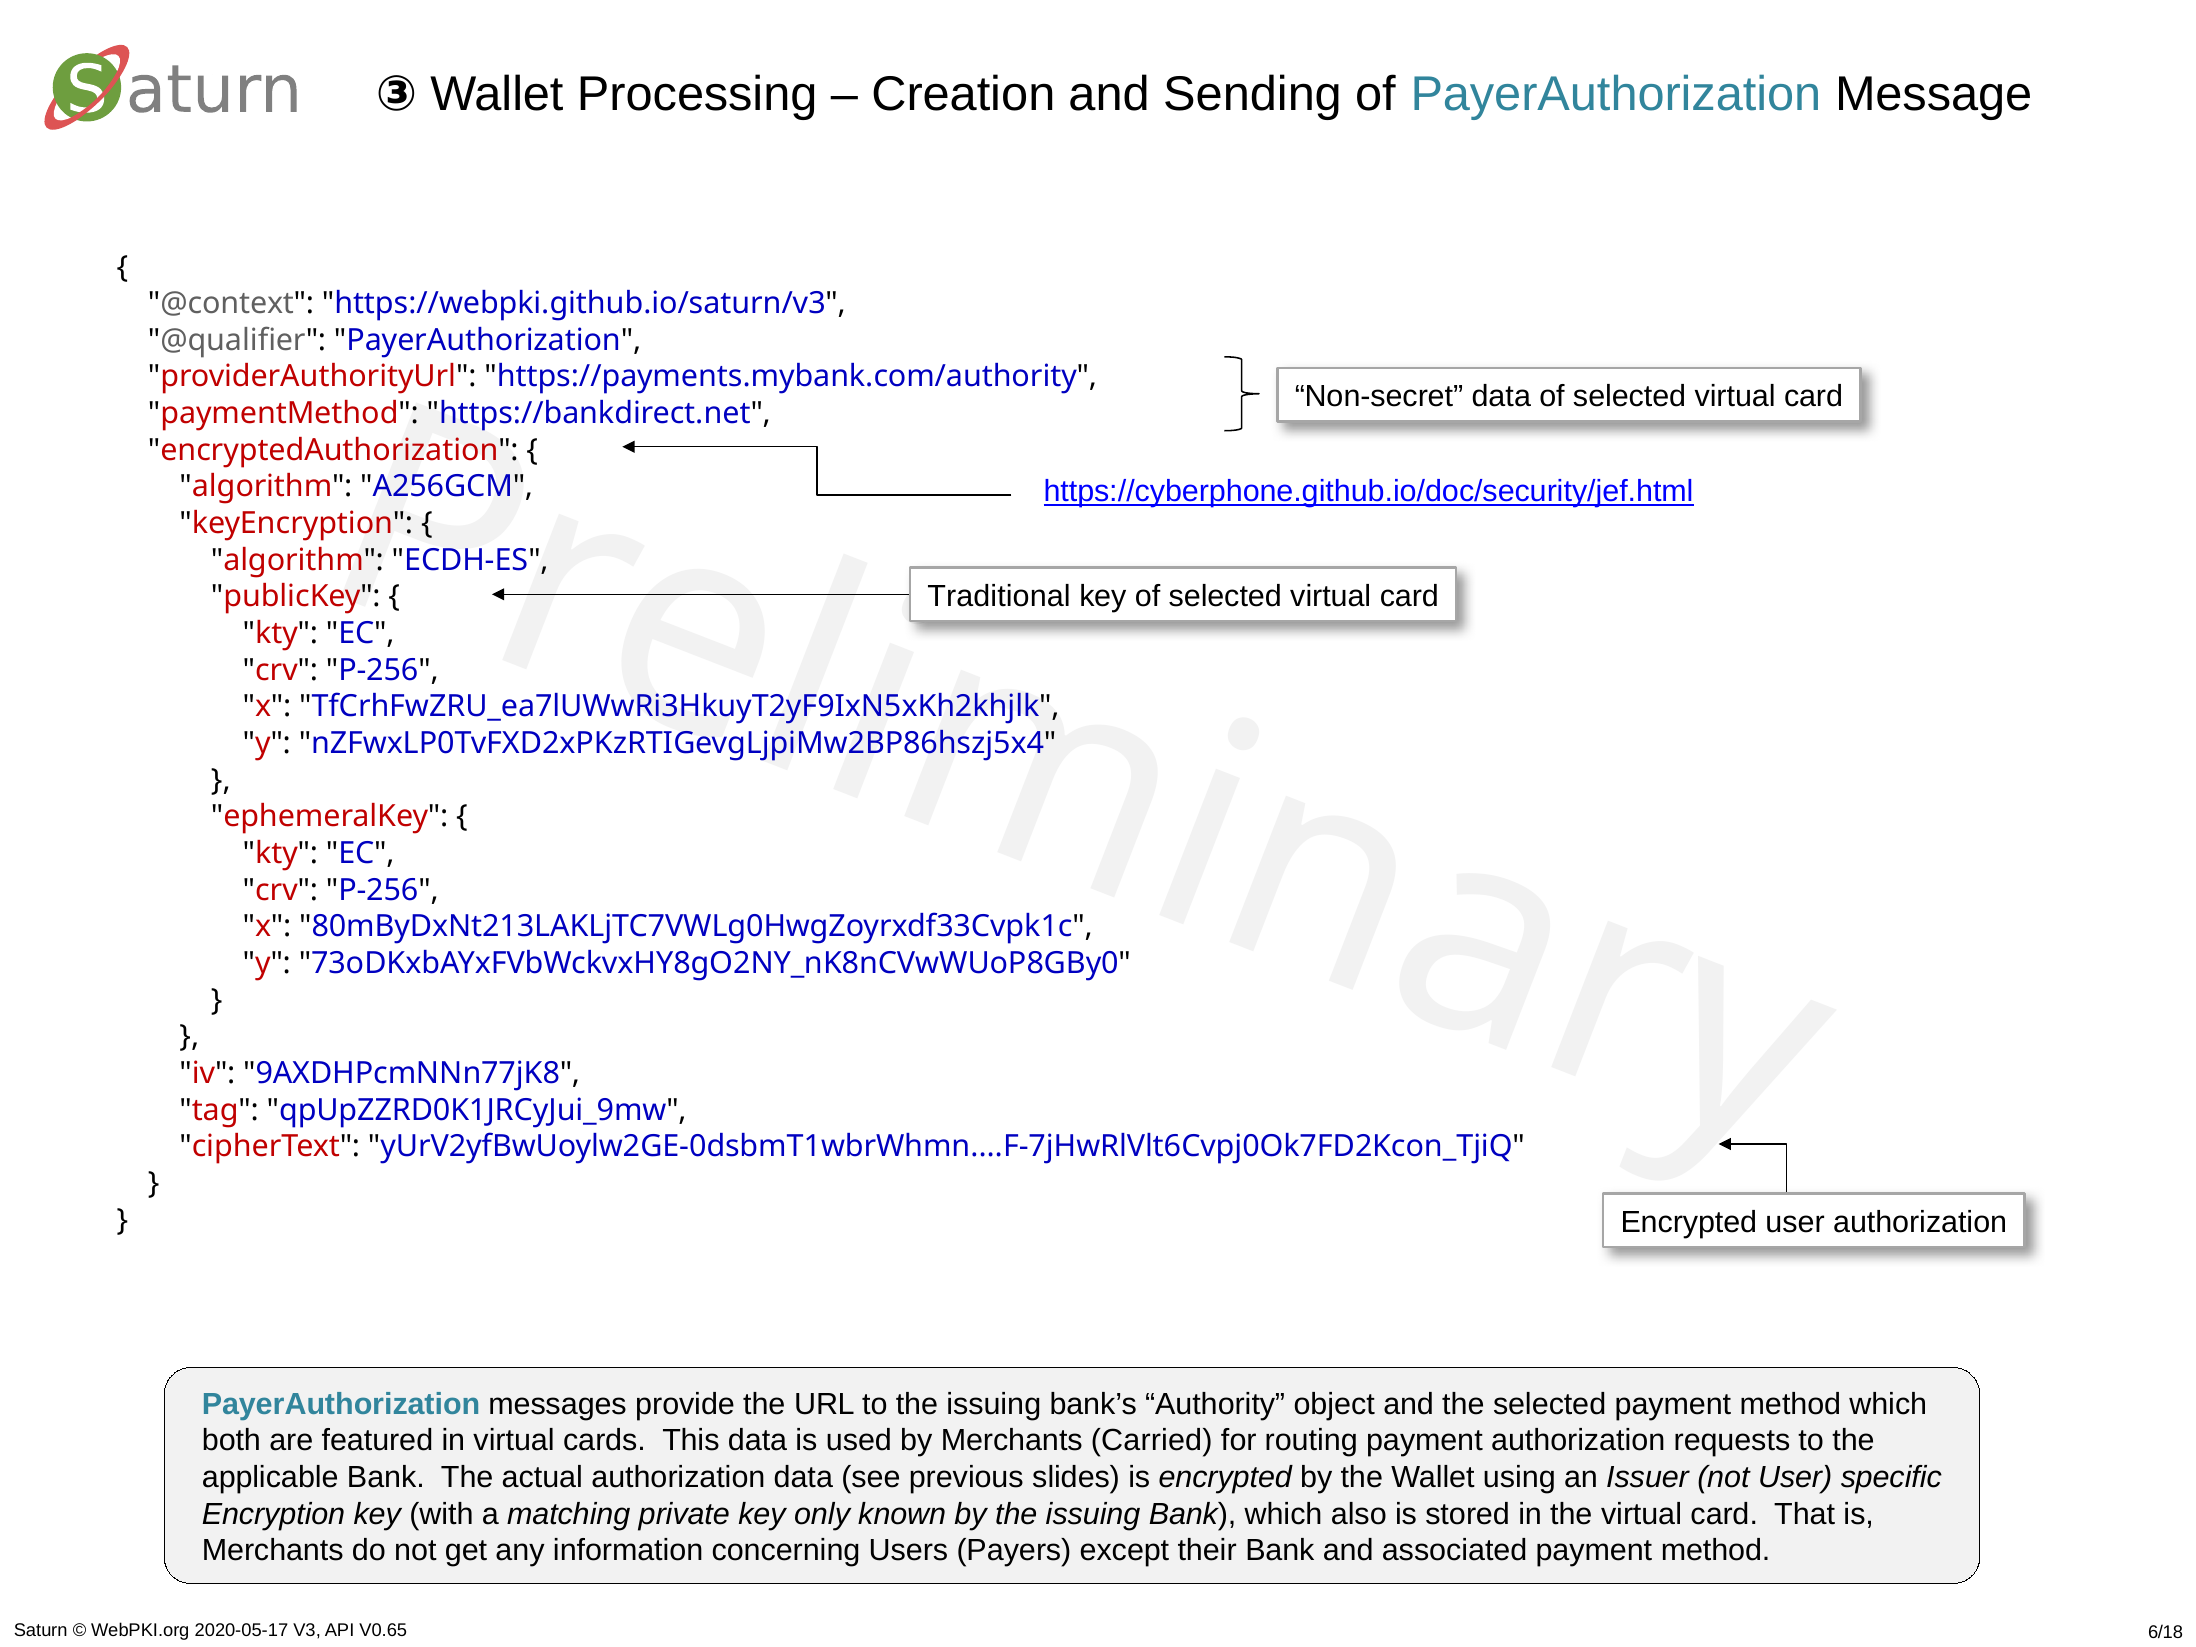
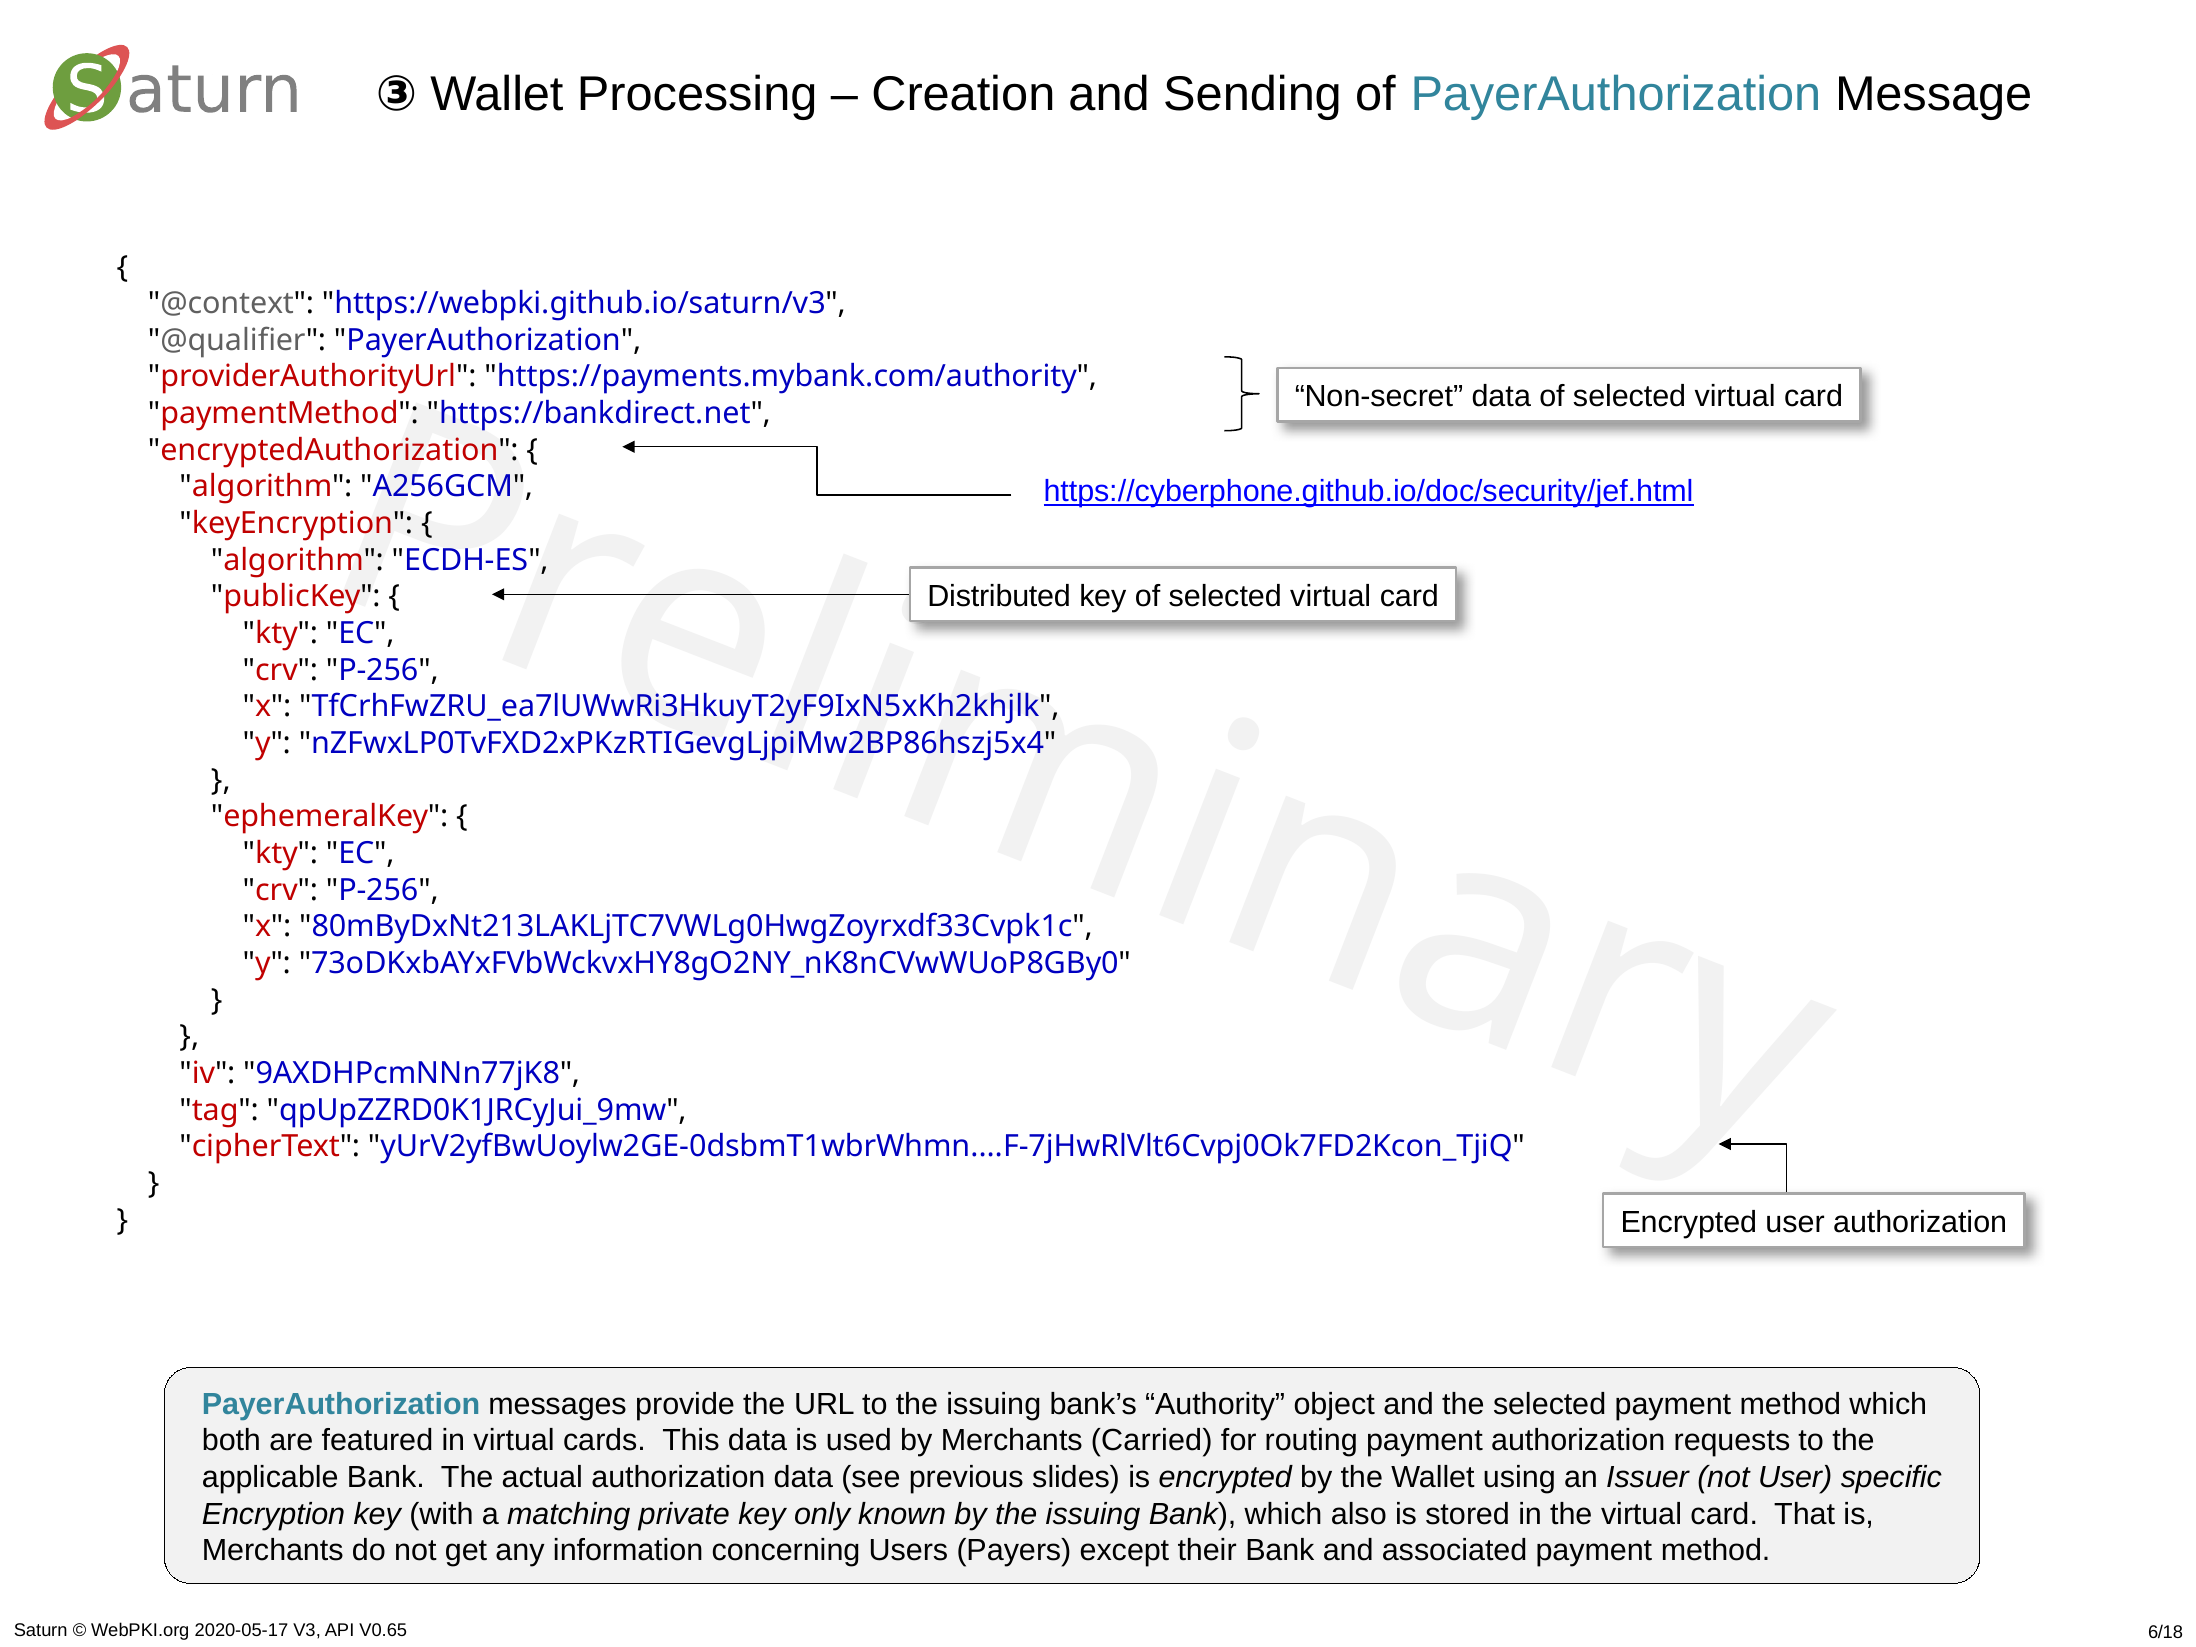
Traditional: Traditional -> Distributed
